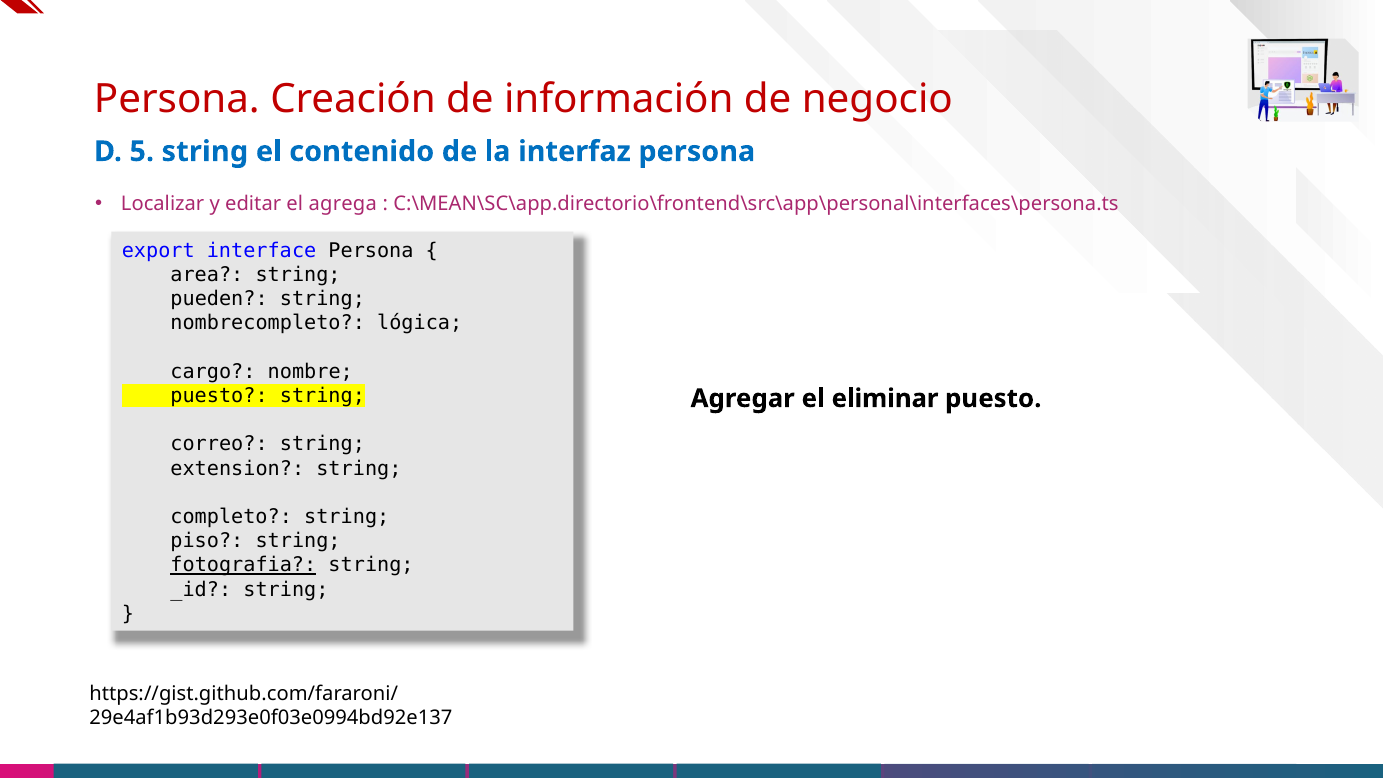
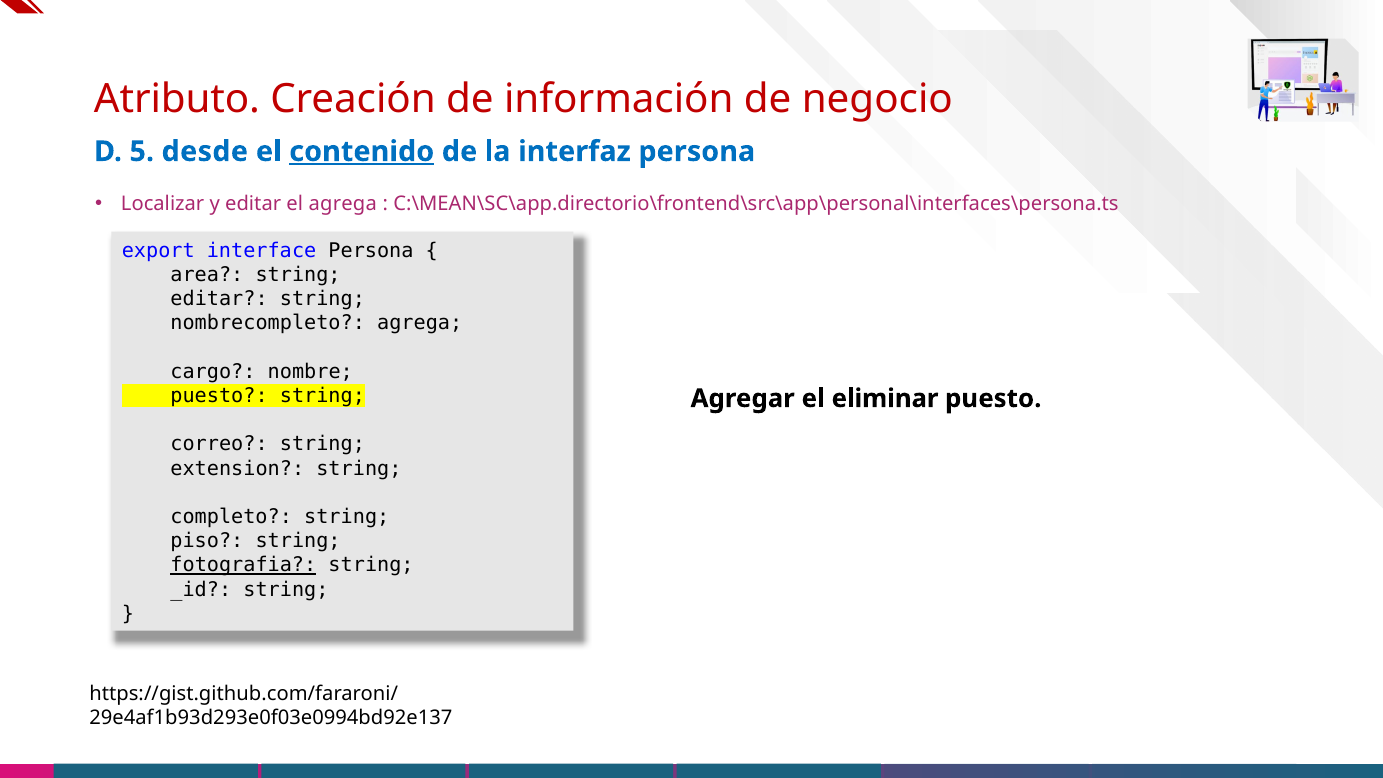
Persona at (177, 99): Persona -> Atributo
5 string: string -> desde
contenido underline: none -> present
pueden at (219, 299): pueden -> editar
nombrecompleto lógica: lógica -> agrega
